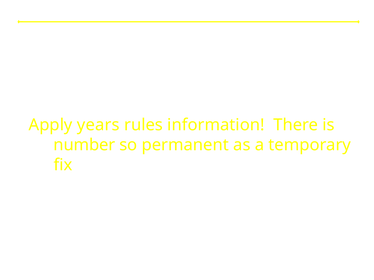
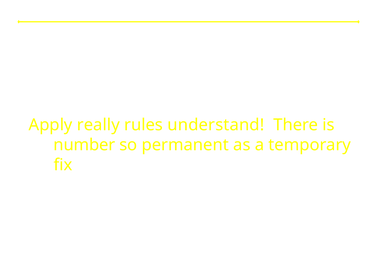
years: years -> really
information: information -> understand
